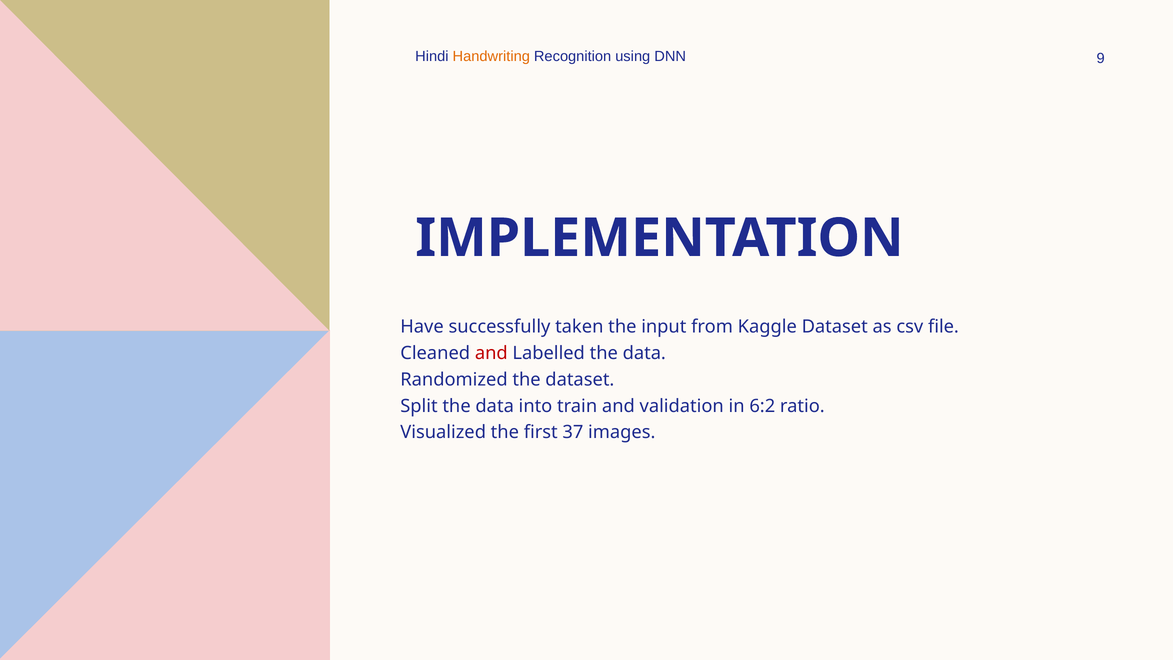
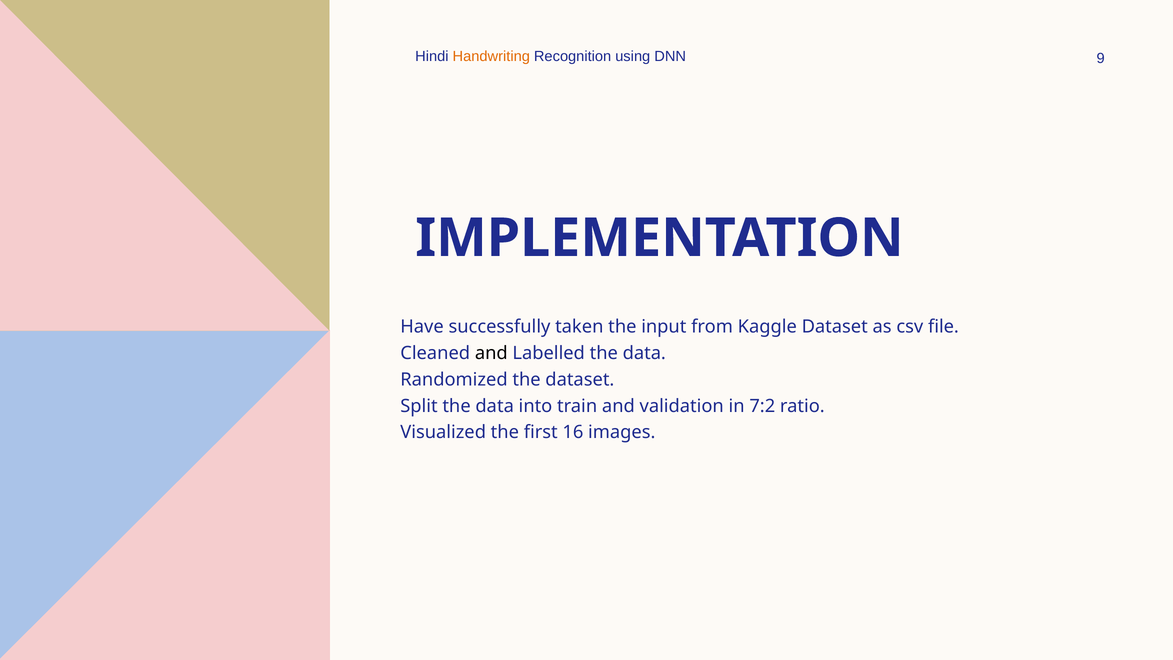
and at (491, 353) colour: red -> black
6:2: 6:2 -> 7:2
37: 37 -> 16
